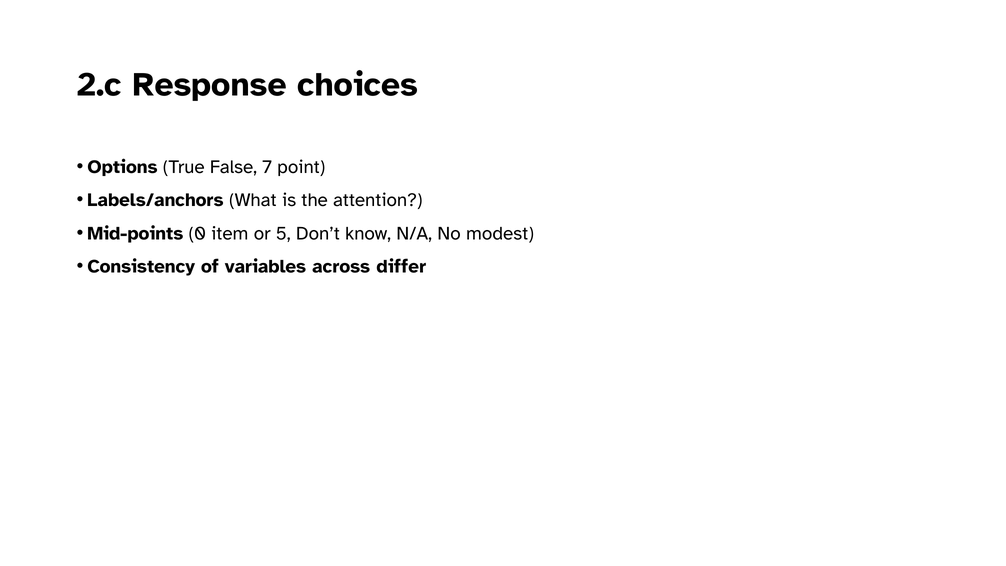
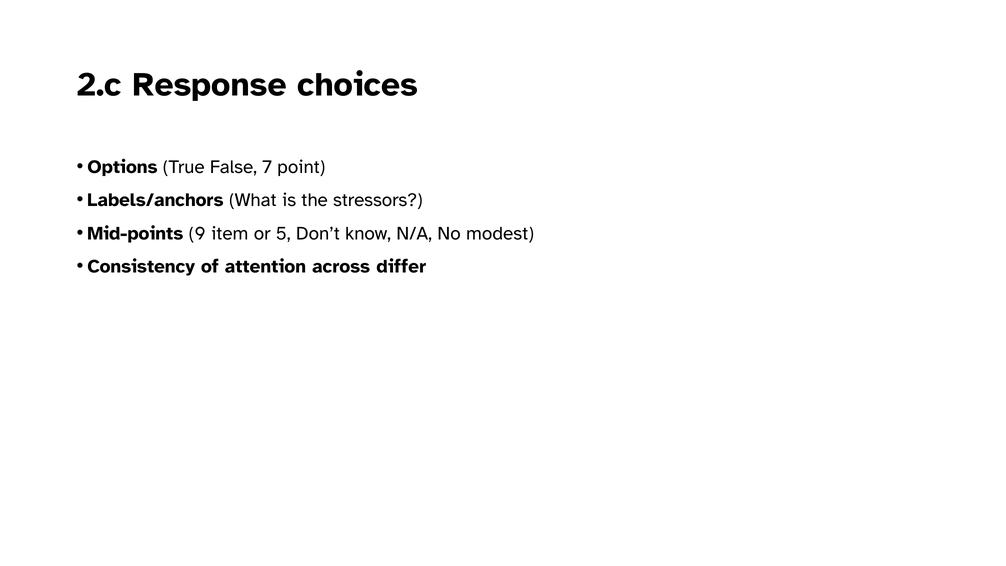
attention: attention -> stressors
0: 0 -> 9
variables: variables -> attention
